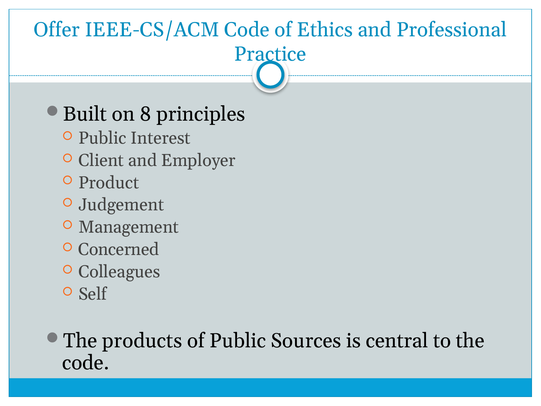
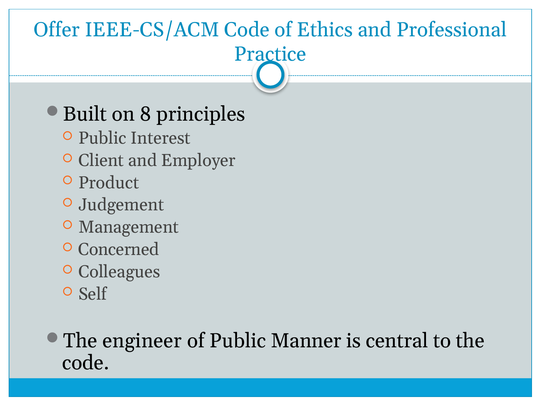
products: products -> engineer
Sources: Sources -> Manner
